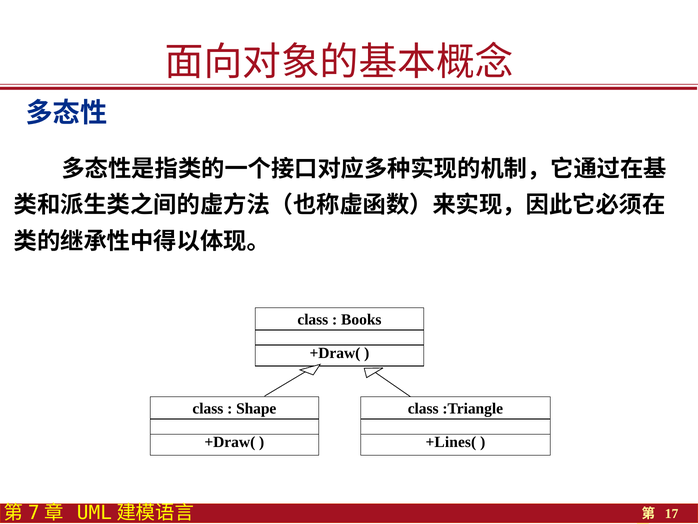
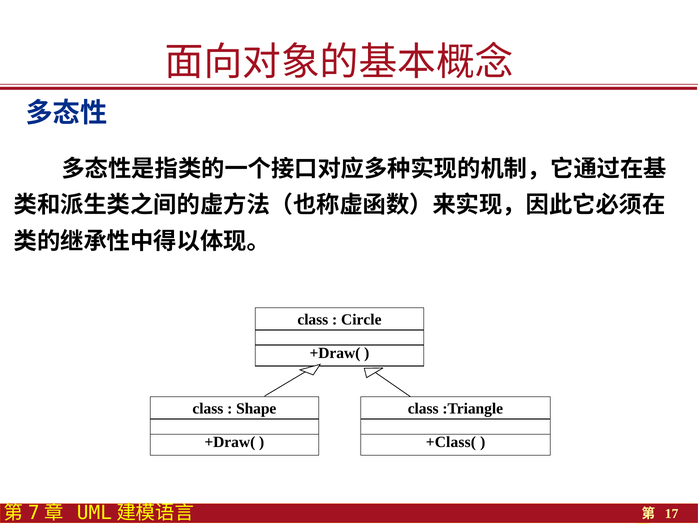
Books: Books -> Circle
+Lines(: +Lines( -> +Class(
